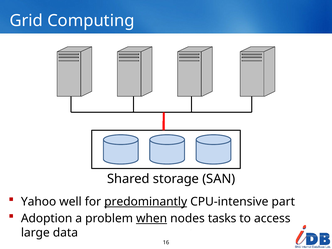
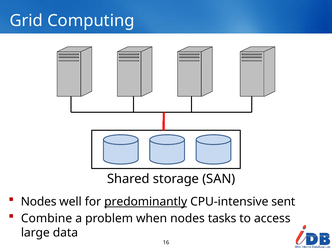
Yahoo at (39, 202): Yahoo -> Nodes
part: part -> sent
Adoption: Adoption -> Combine
when underline: present -> none
